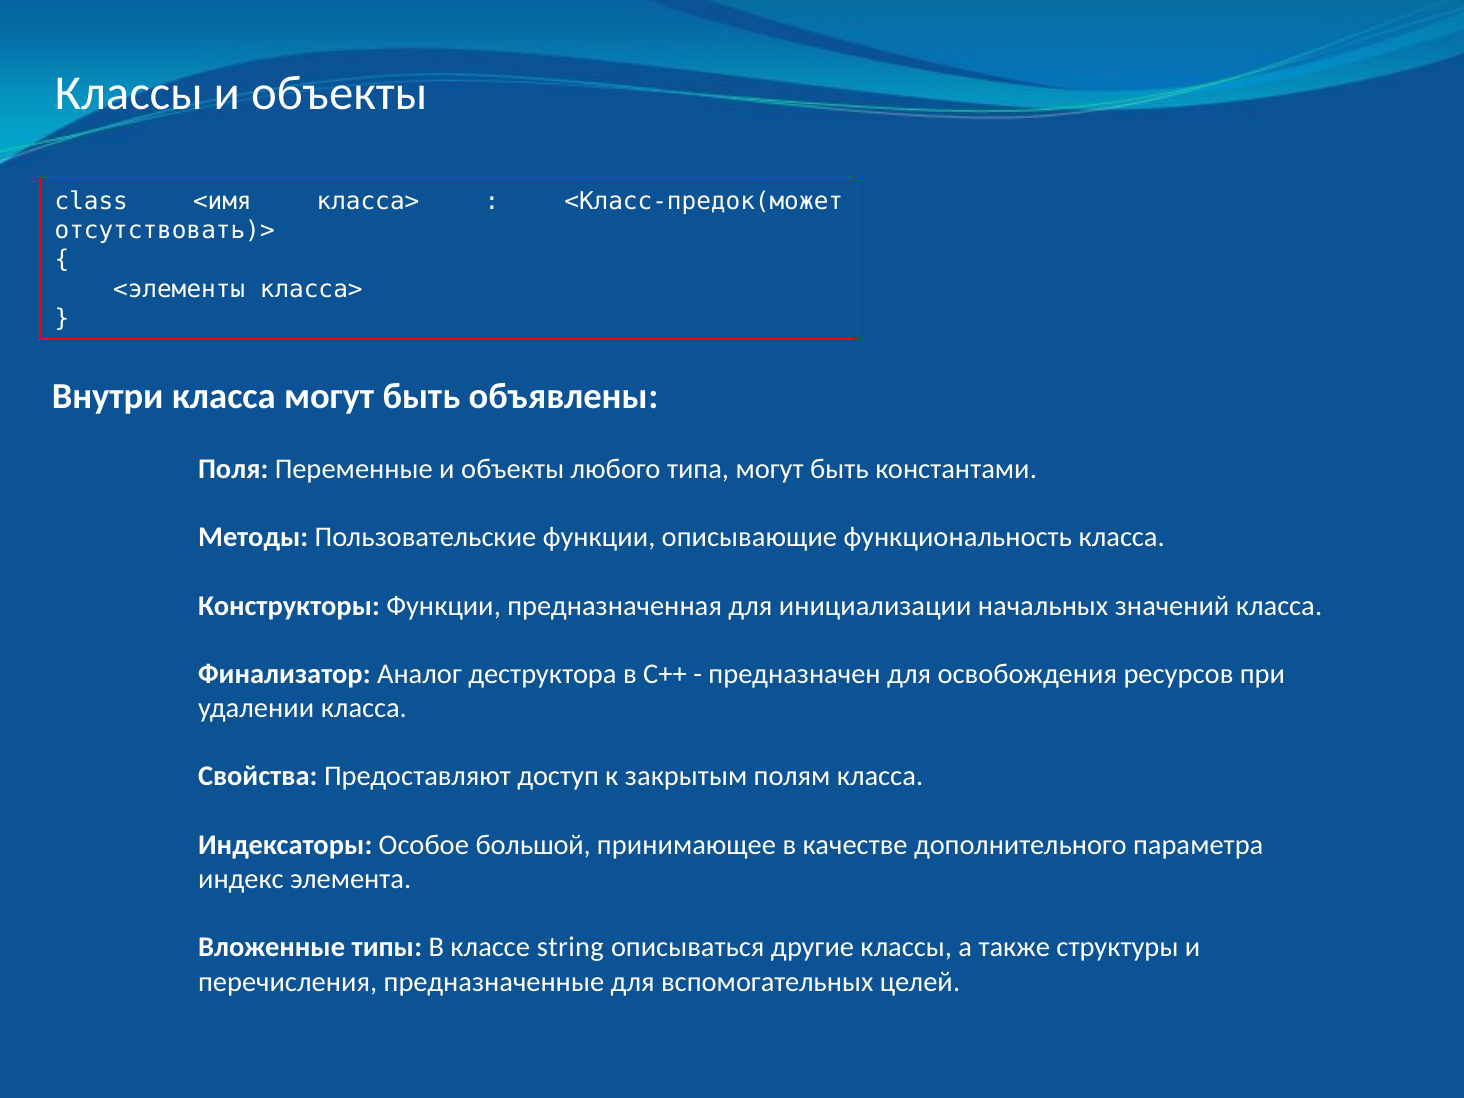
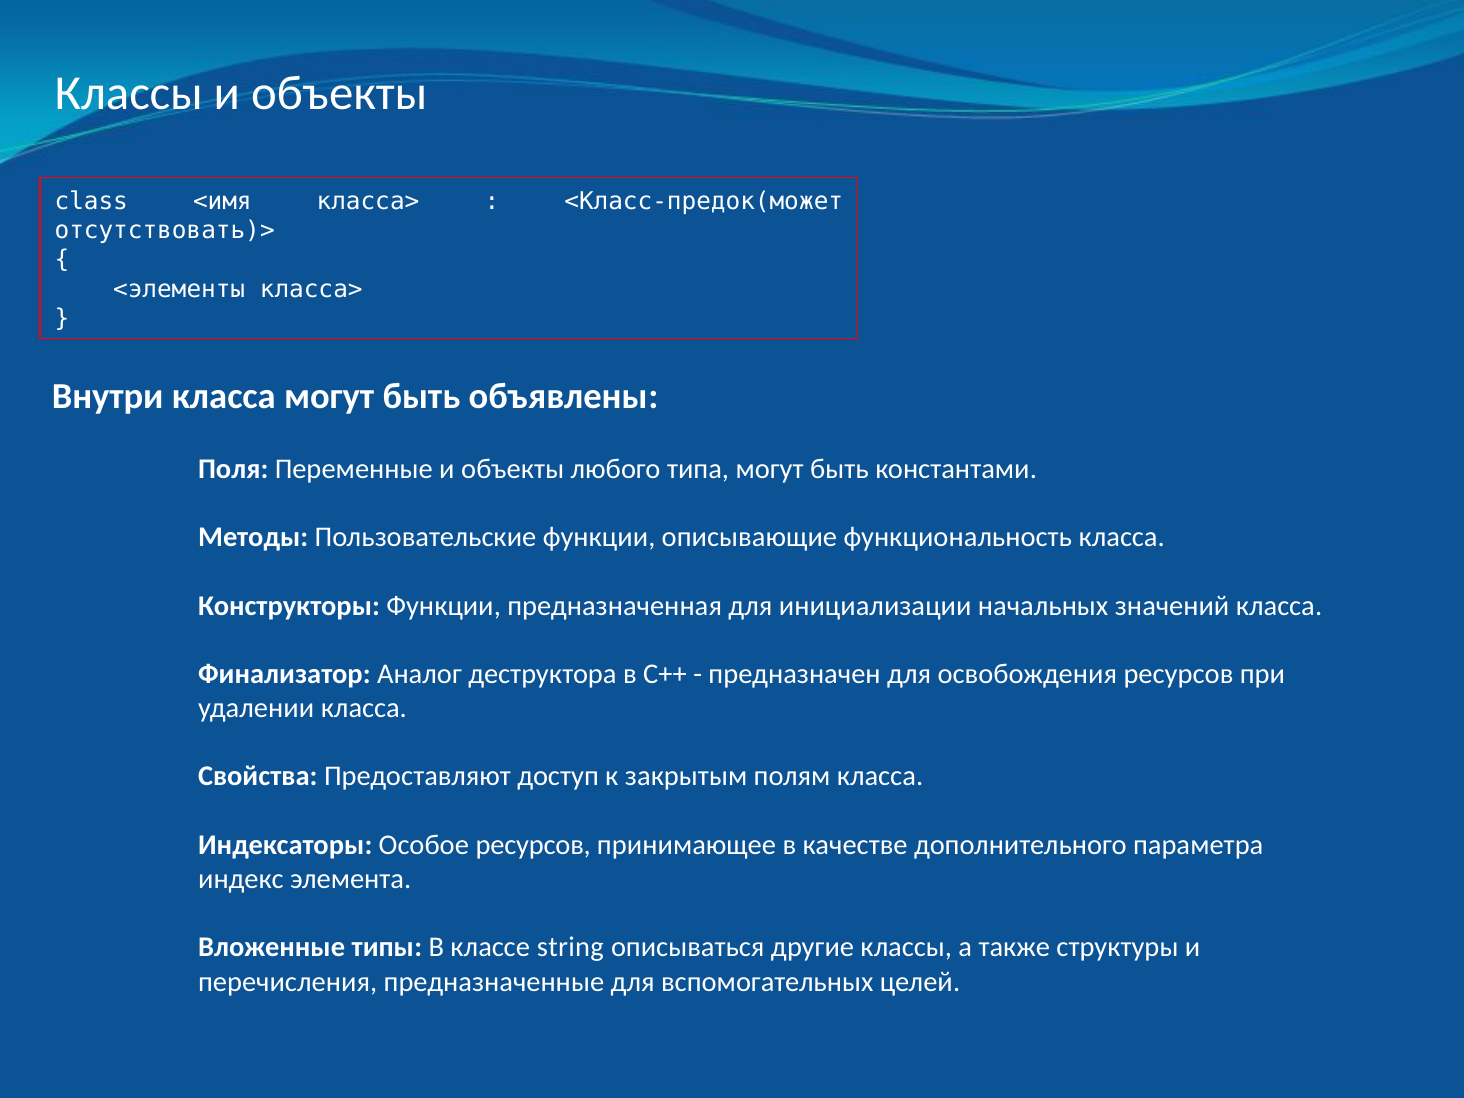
Особое большой: большой -> ресурсов
